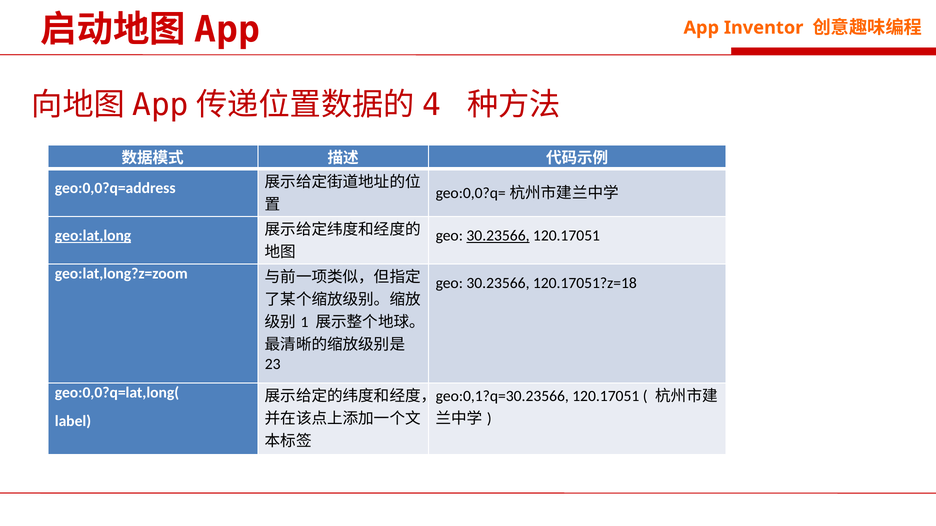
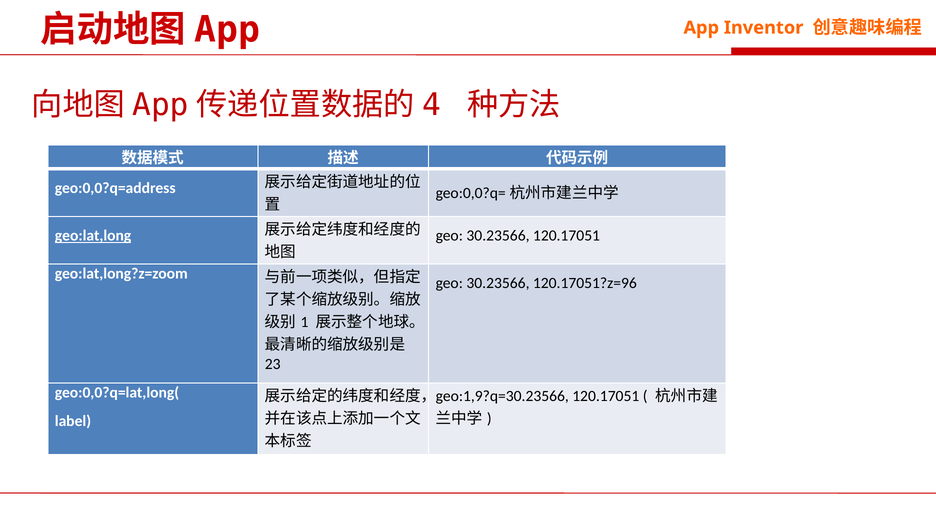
30.23566 at (498, 236) underline: present -> none
120.17051?z=18: 120.17051?z=18 -> 120.17051?z=96
geo:0,1?q=30.23566: geo:0,1?q=30.23566 -> geo:1,9?q=30.23566
